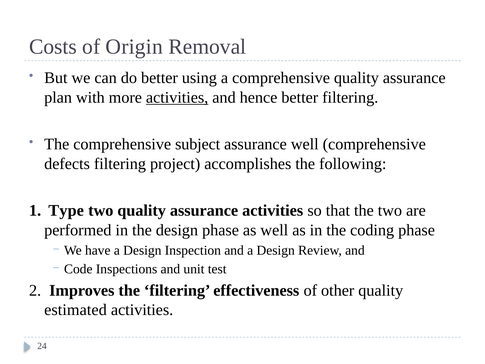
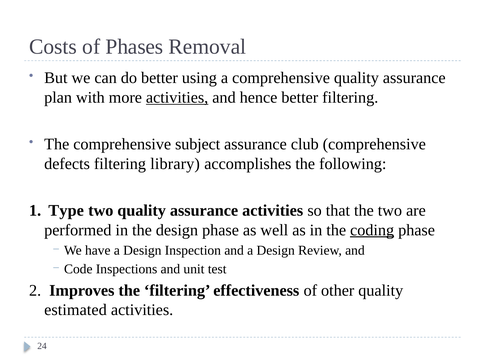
Origin: Origin -> Phases
assurance well: well -> club
project: project -> library
coding underline: none -> present
